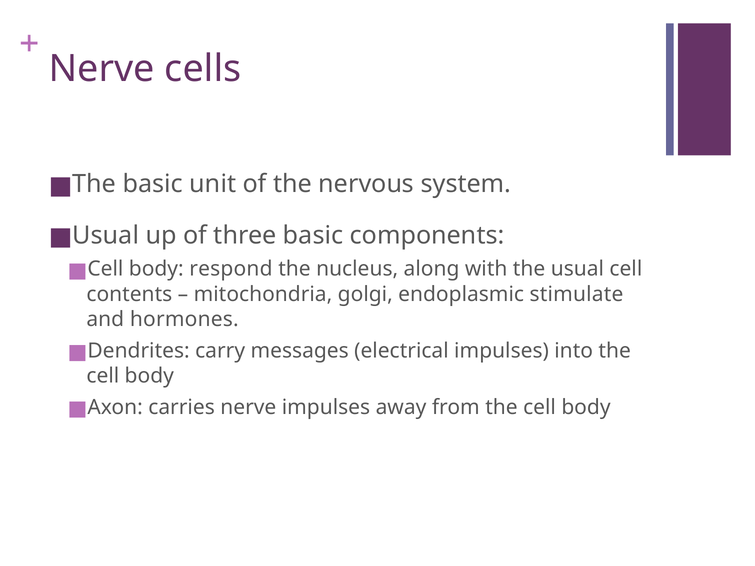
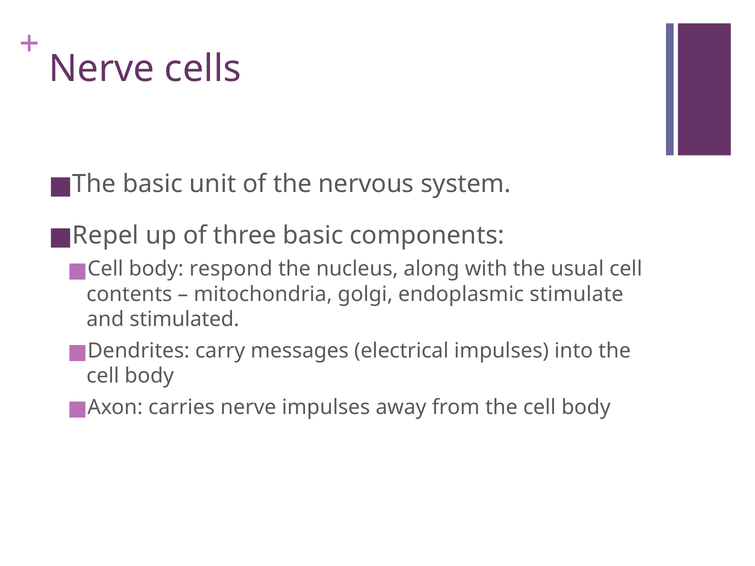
Usual at (106, 235): Usual -> Repel
hormones: hormones -> stimulated
